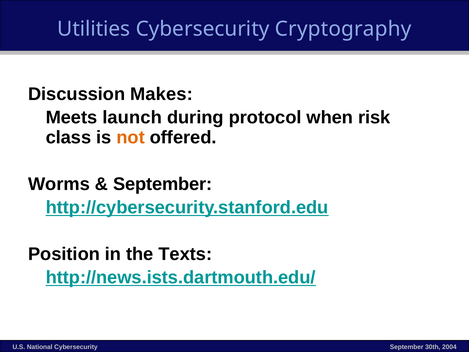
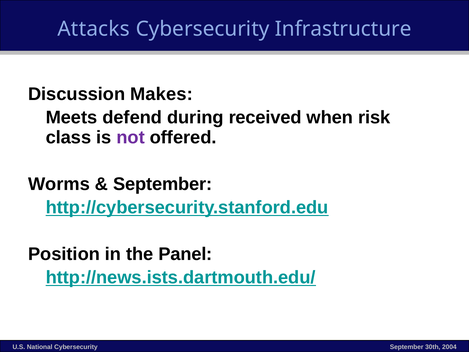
Utilities: Utilities -> Attacks
Cryptography: Cryptography -> Infrastructure
launch: launch -> defend
protocol: protocol -> received
not colour: orange -> purple
Texts: Texts -> Panel
